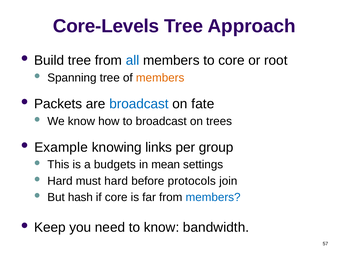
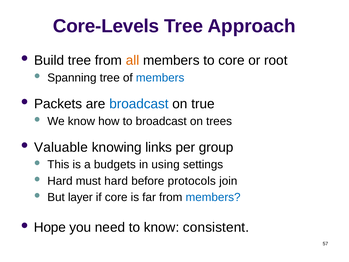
all colour: blue -> orange
members at (160, 78) colour: orange -> blue
fate: fate -> true
Example: Example -> Valuable
mean: mean -> using
hash: hash -> layer
Keep: Keep -> Hope
bandwidth: bandwidth -> consistent
